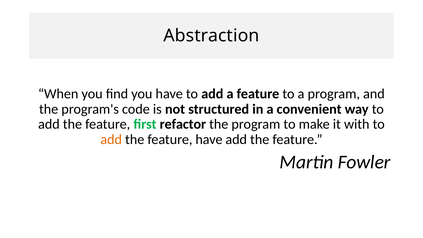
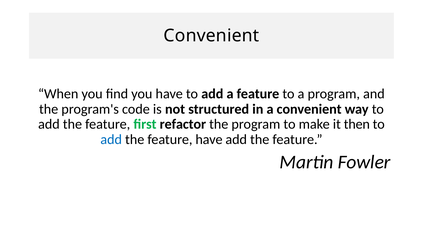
Abstraction at (211, 36): Abstraction -> Convenient
with: with -> then
add at (111, 140) colour: orange -> blue
